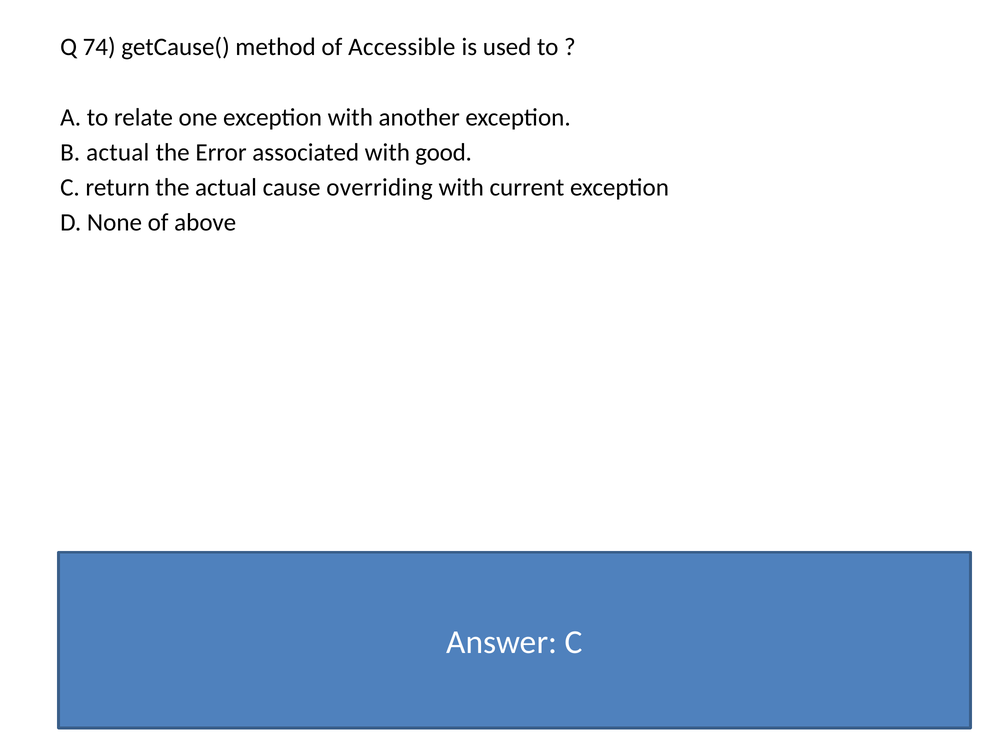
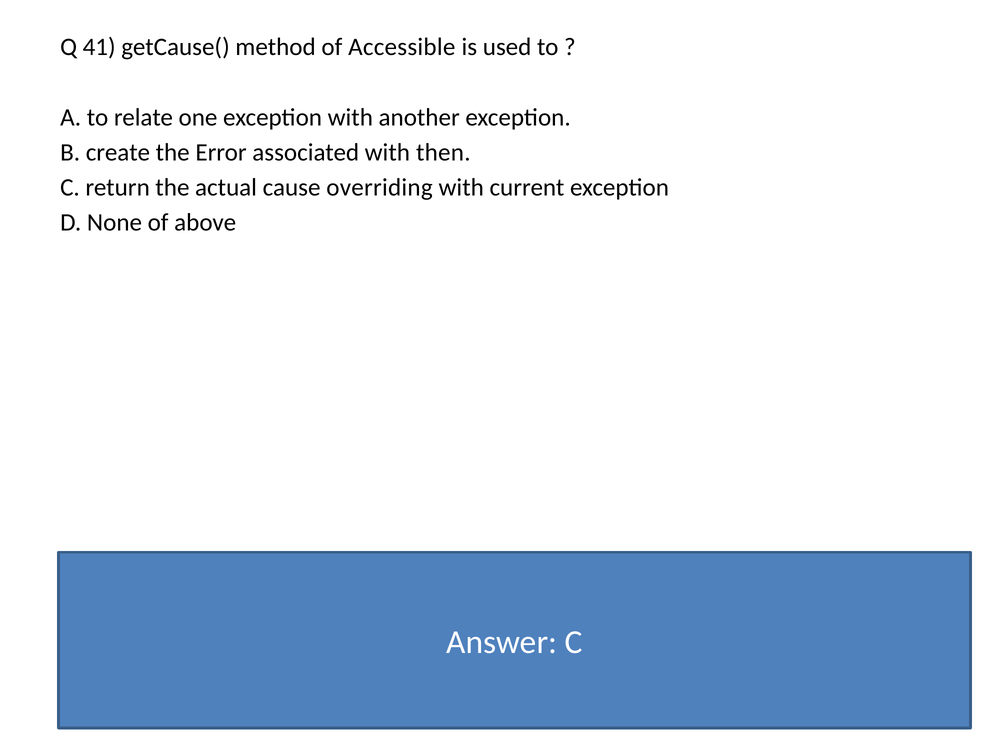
74: 74 -> 41
B actual: actual -> create
good: good -> then
